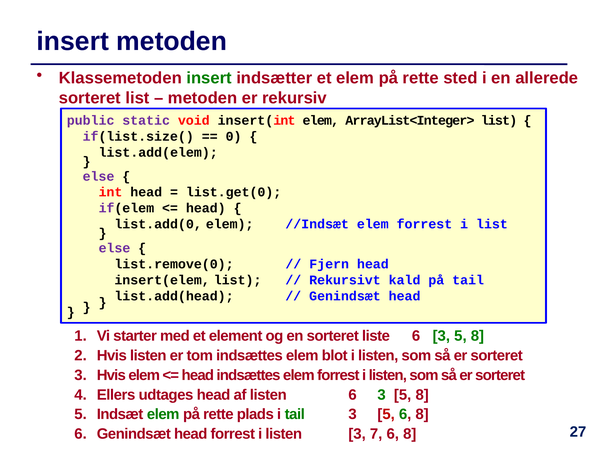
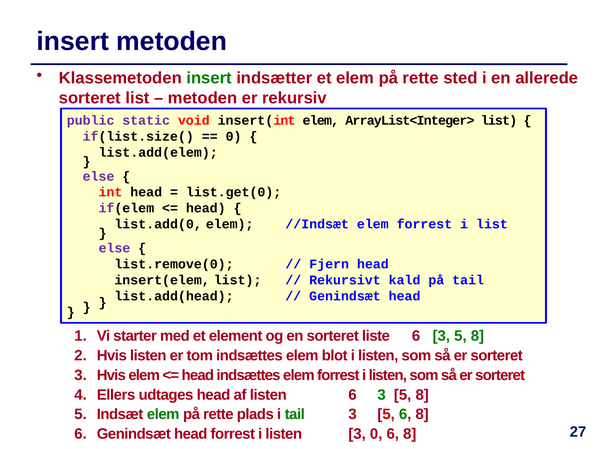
3 7: 7 -> 0
